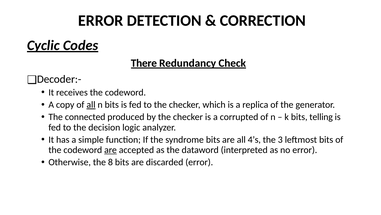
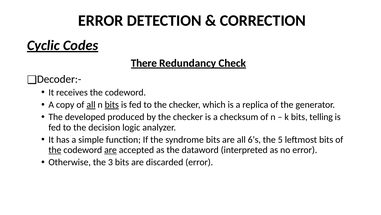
bits at (112, 104) underline: none -> present
connected: connected -> developed
corrupted: corrupted -> checksum
4’s: 4’s -> 6’s
3: 3 -> 5
the at (55, 149) underline: none -> present
8: 8 -> 3
